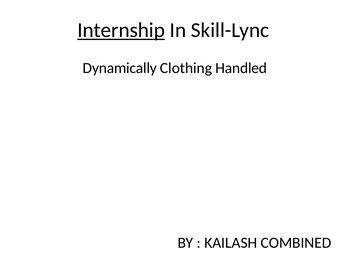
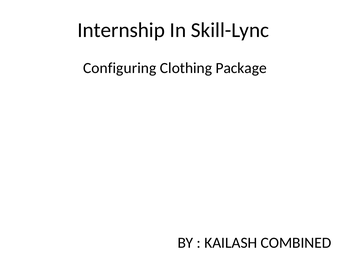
Internship underline: present -> none
Dynamically: Dynamically -> Configuring
Handled: Handled -> Package
